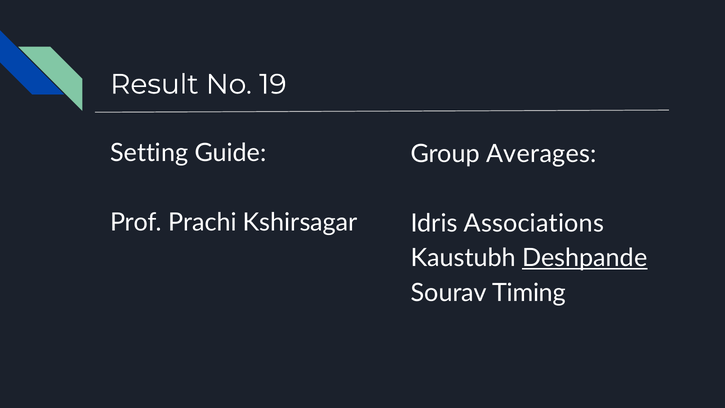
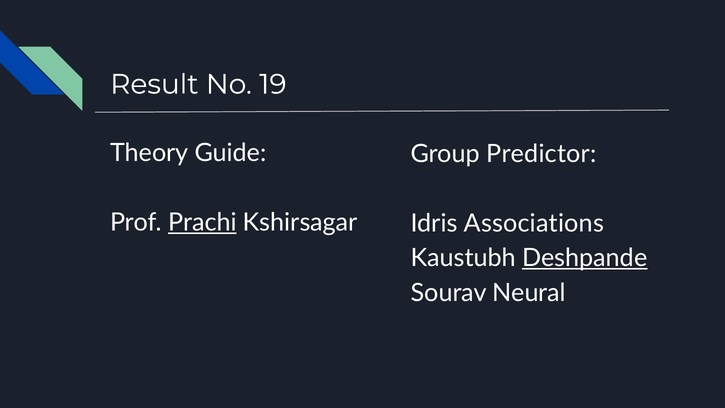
Setting: Setting -> Theory
Averages: Averages -> Predictor
Prachi underline: none -> present
Timing: Timing -> Neural
